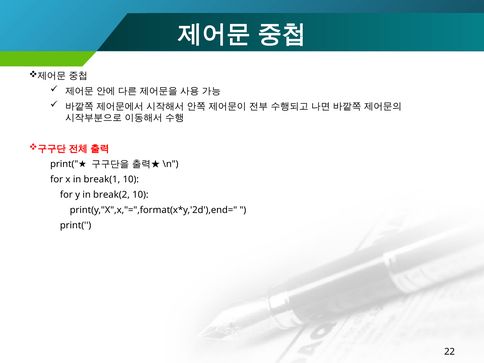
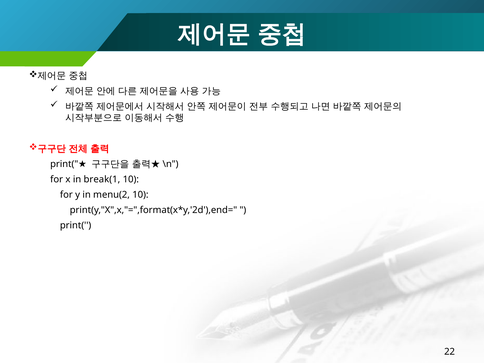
break(2: break(2 -> menu(2
